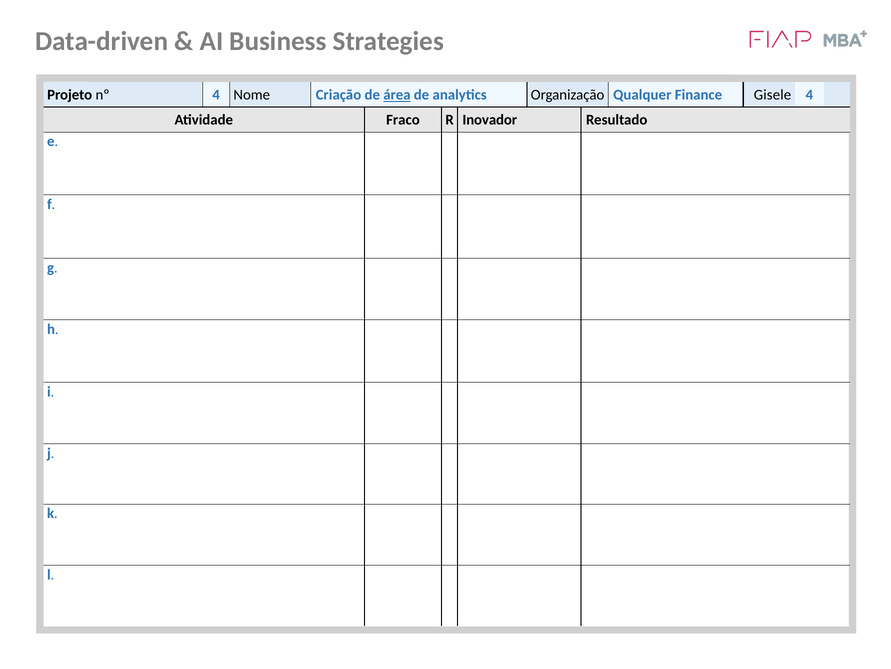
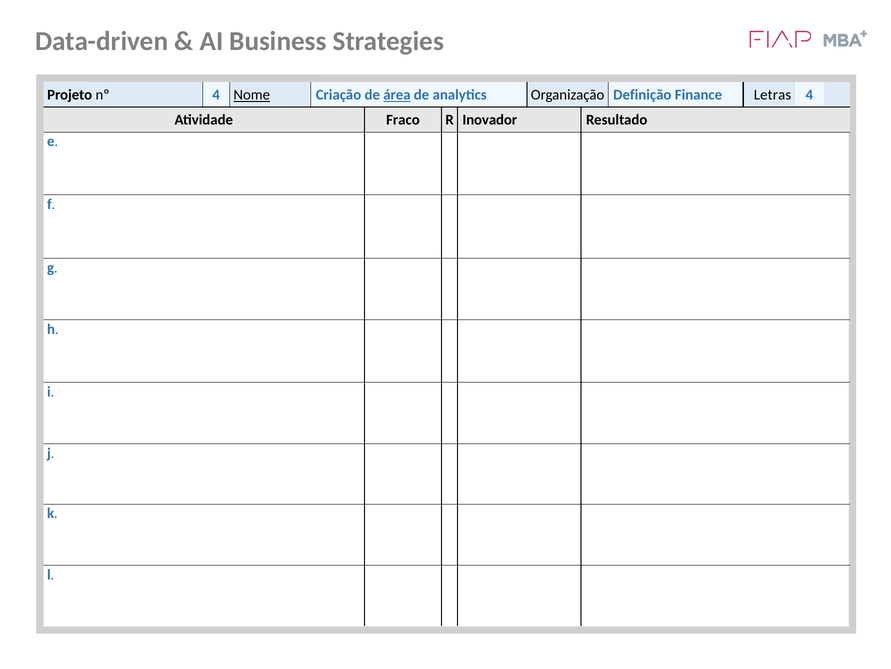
Nome underline: none -> present
Qualquer: Qualquer -> Definição
Gisele: Gisele -> Letras
